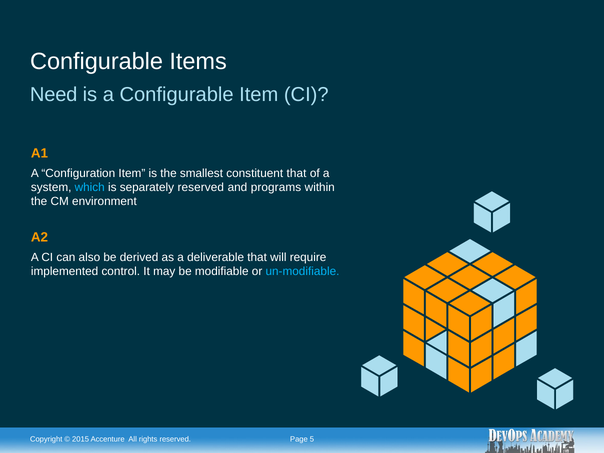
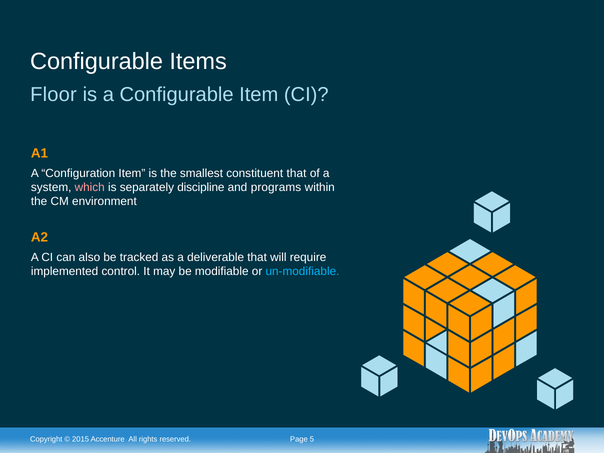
Need: Need -> Floor
which colour: light blue -> pink
separately reserved: reserved -> discipline
derived: derived -> tracked
